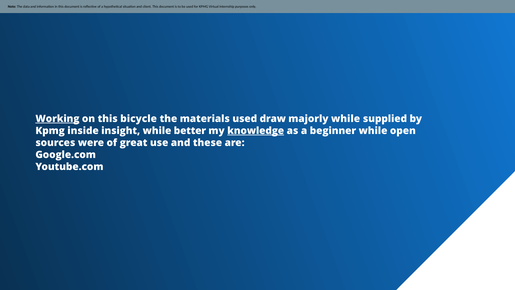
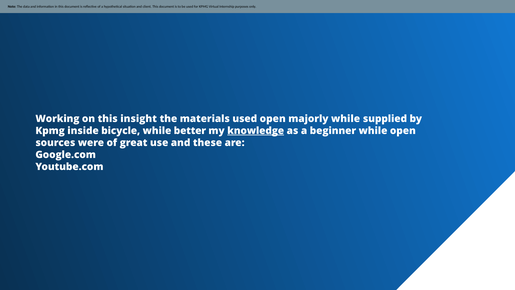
Working underline: present -> none
bicycle: bicycle -> insight
used draw: draw -> open
insight: insight -> bicycle
